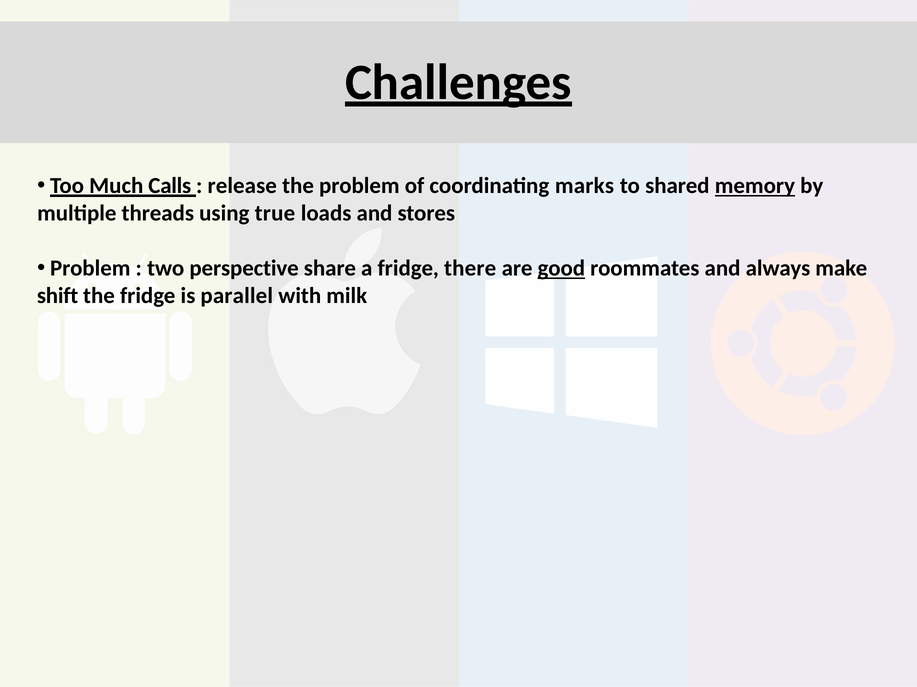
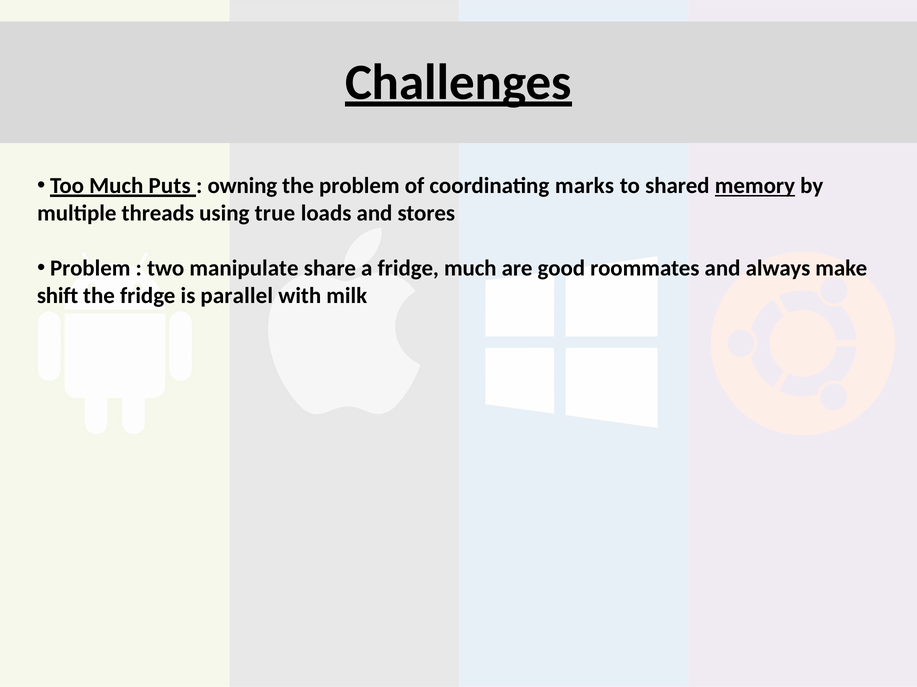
Calls: Calls -> Puts
release: release -> owning
perspective: perspective -> manipulate
fridge there: there -> much
good underline: present -> none
